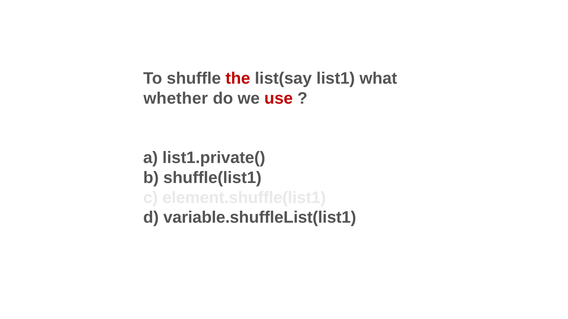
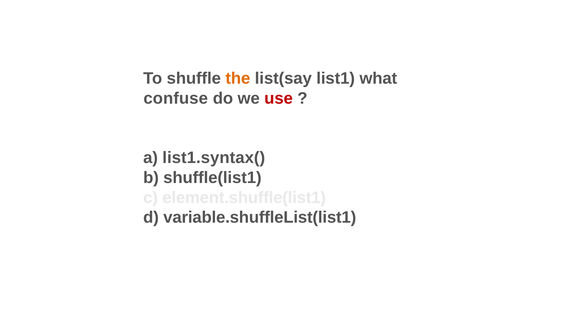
the colour: red -> orange
whether: whether -> confuse
list1.private(: list1.private( -> list1.syntax(
